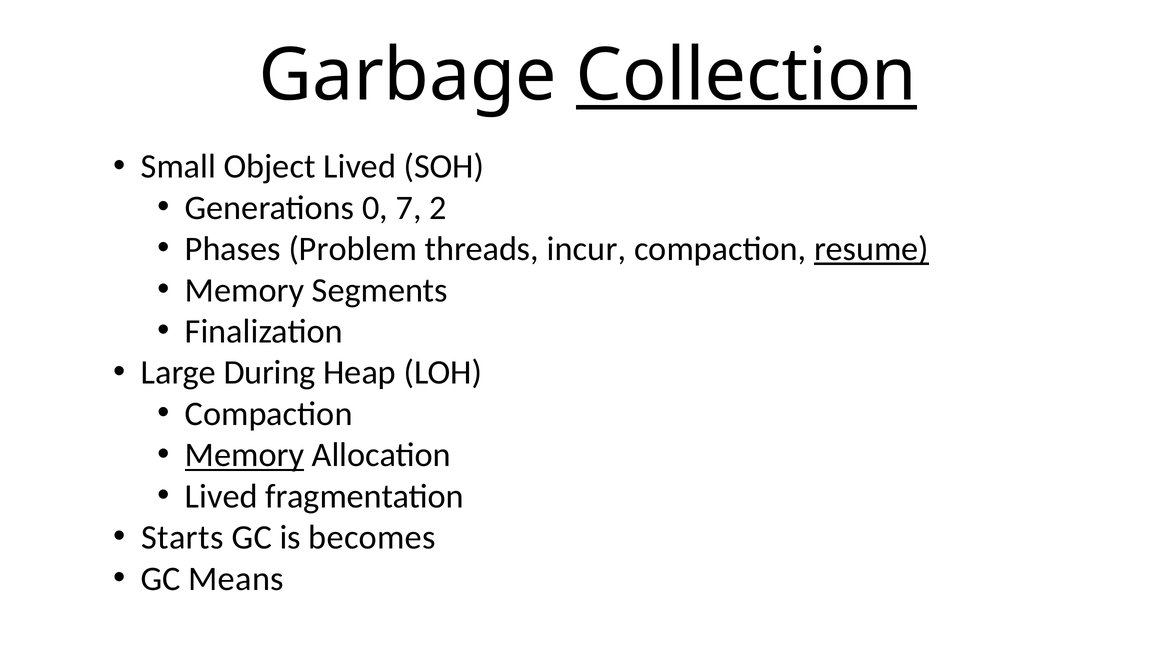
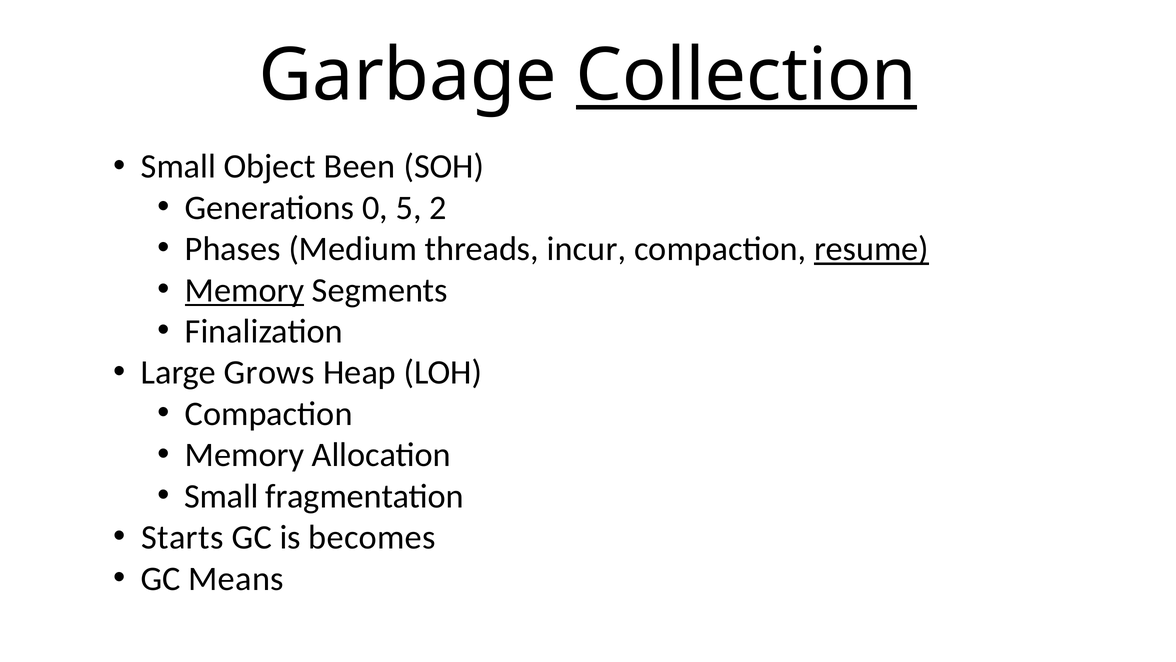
Object Lived: Lived -> Been
7: 7 -> 5
Problem: Problem -> Medium
Memory at (245, 290) underline: none -> present
During: During -> Grows
Memory at (245, 455) underline: present -> none
Lived at (221, 496): Lived -> Small
